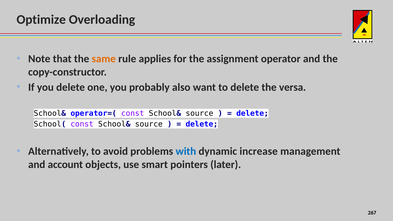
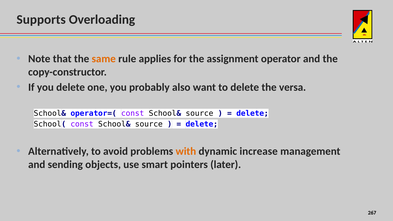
Optimize: Optimize -> Supports
with colour: blue -> orange
account: account -> sending
